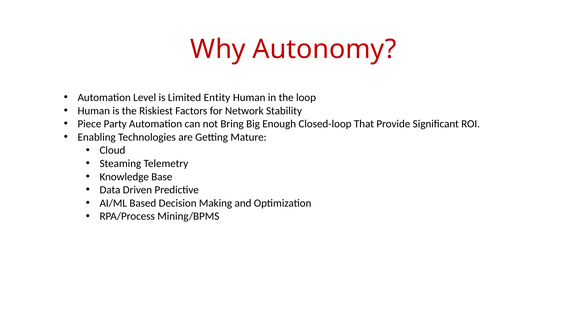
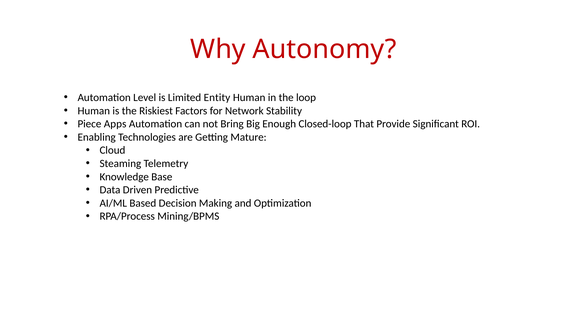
Party: Party -> Apps
